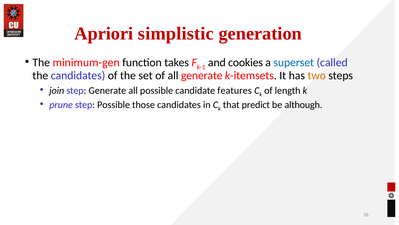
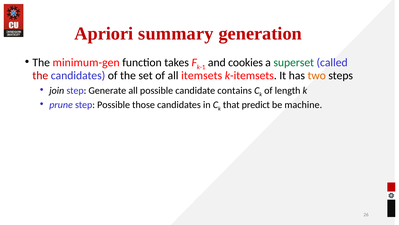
simplistic: simplistic -> summary
superset colour: blue -> green
the at (40, 75) colour: black -> red
all generate: generate -> itemsets
features: features -> contains
although: although -> machine
